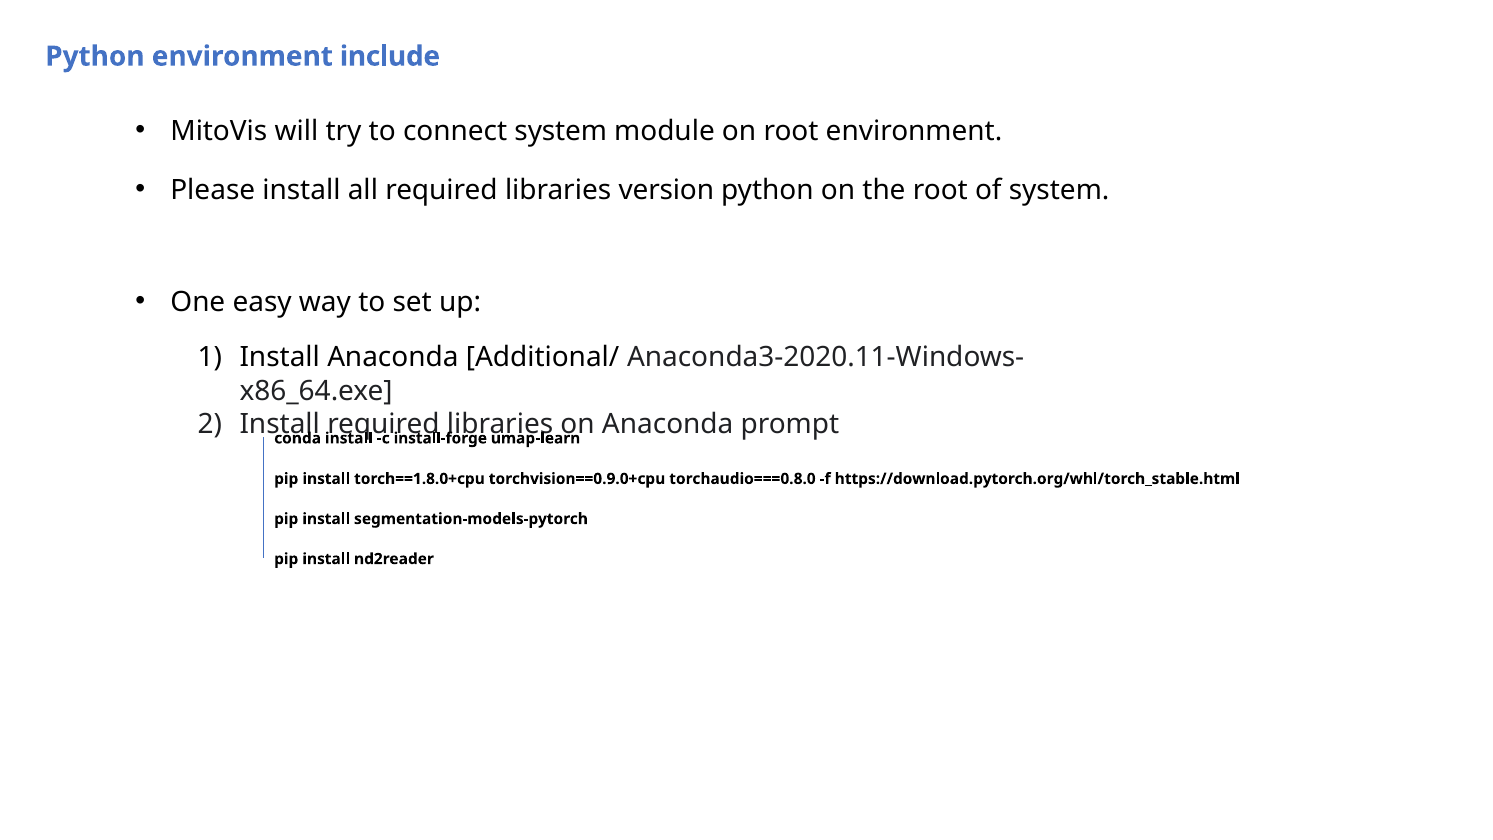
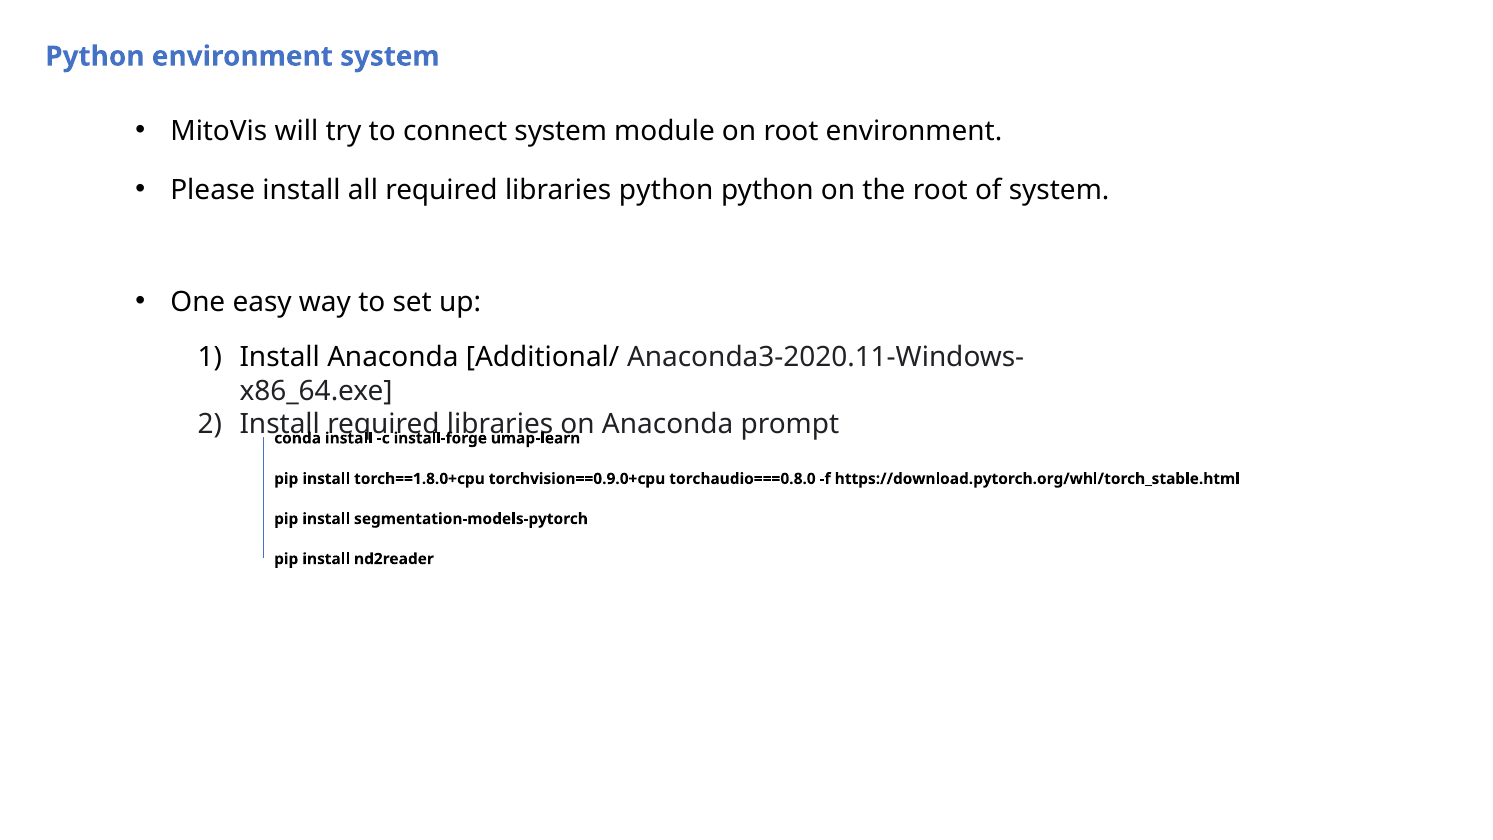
environment include: include -> system
libraries version: version -> python
